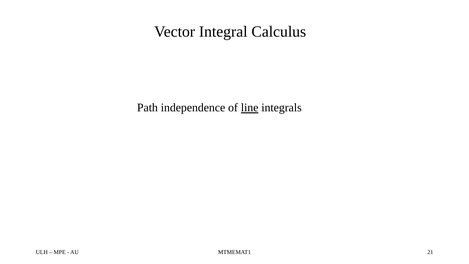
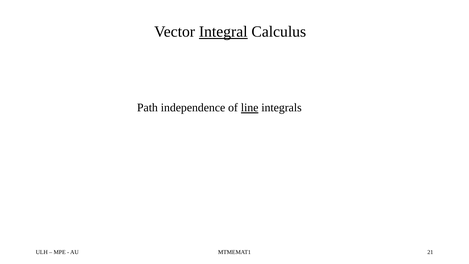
Integral underline: none -> present
